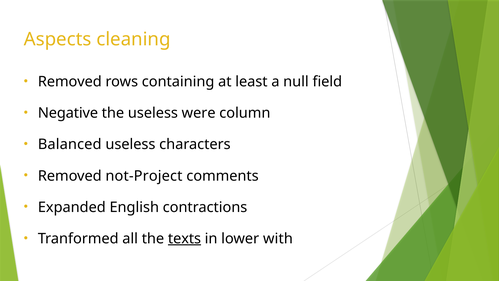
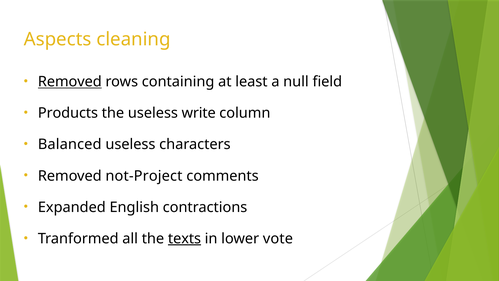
Removed at (70, 82) underline: none -> present
Negative: Negative -> Products
were: were -> write
with: with -> vote
